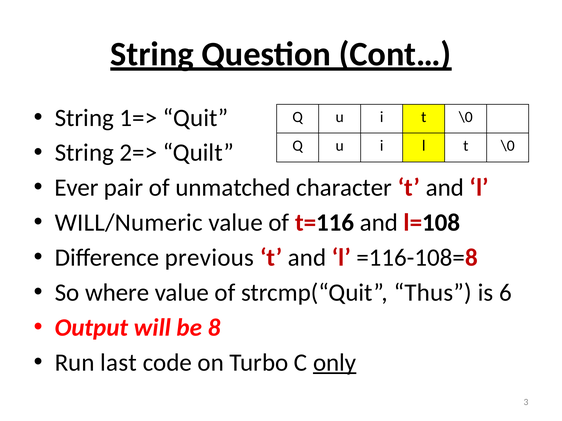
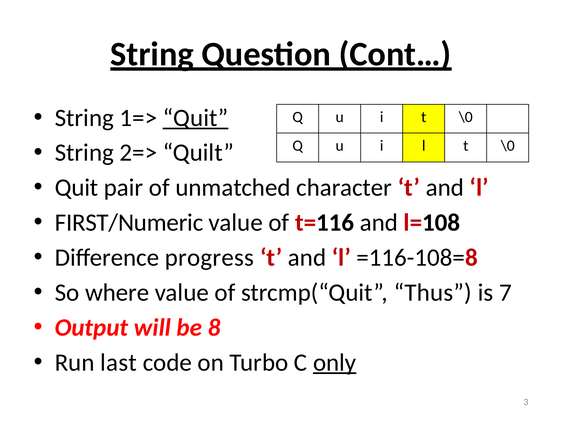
Quit at (195, 118) underline: none -> present
Ever at (77, 188): Ever -> Quit
WILL/Numeric: WILL/Numeric -> FIRST/Numeric
previous: previous -> progress
6: 6 -> 7
